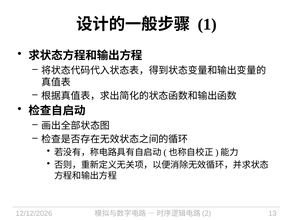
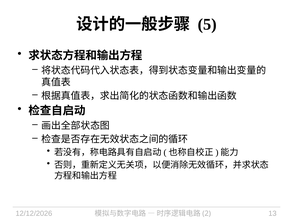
1: 1 -> 5
